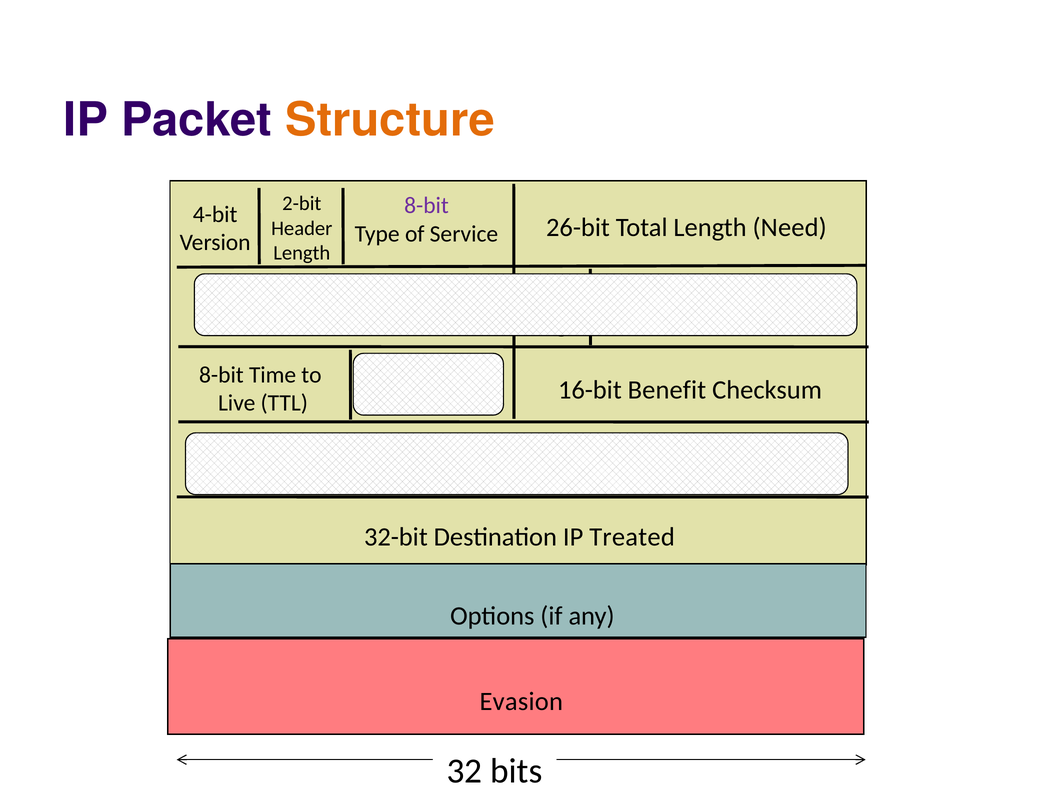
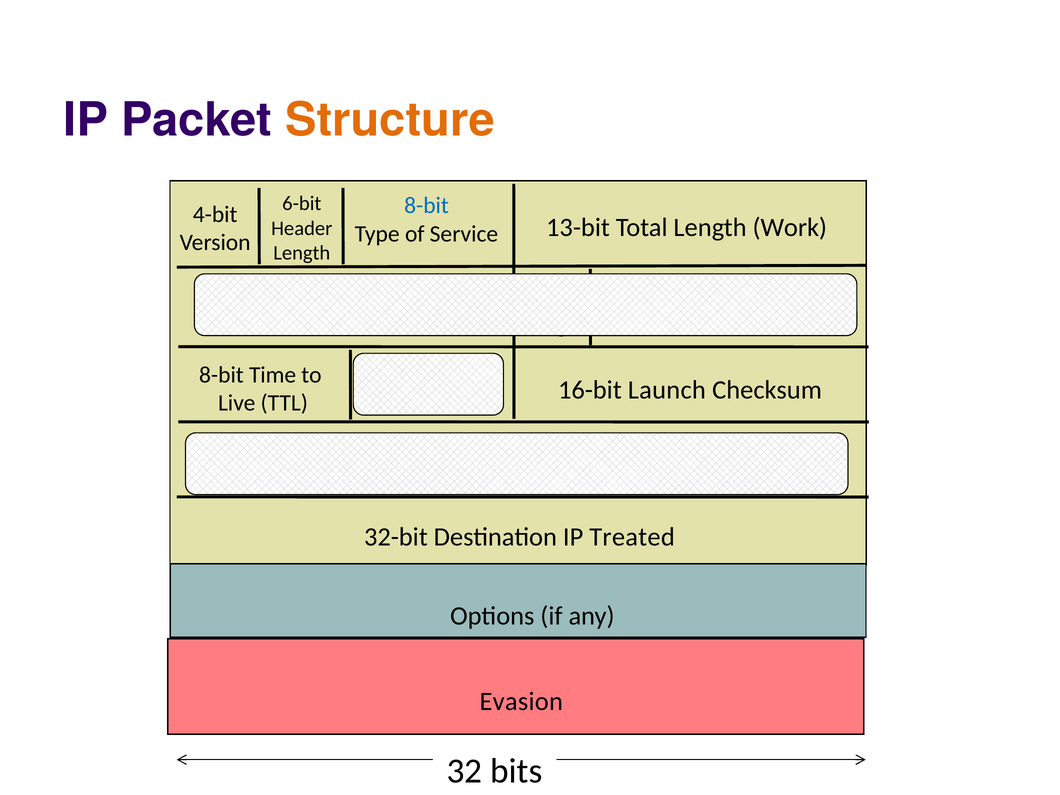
2-bit: 2-bit -> 6-bit
8-bit at (427, 205) colour: purple -> blue
Service 26-bit: 26-bit -> 13-bit
Need: Need -> Work
Benefit: Benefit -> Launch
